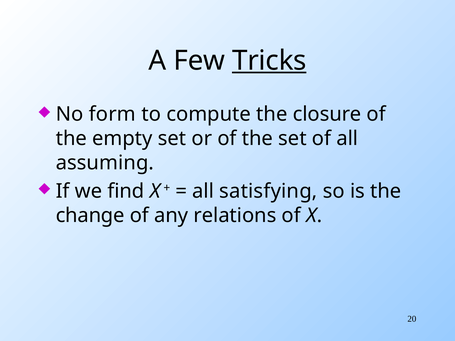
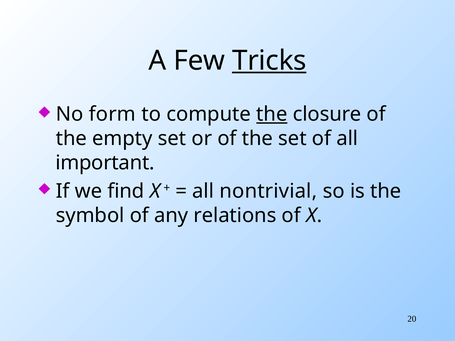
the at (272, 114) underline: none -> present
assuming: assuming -> important
satisfying: satisfying -> nontrivial
change: change -> symbol
